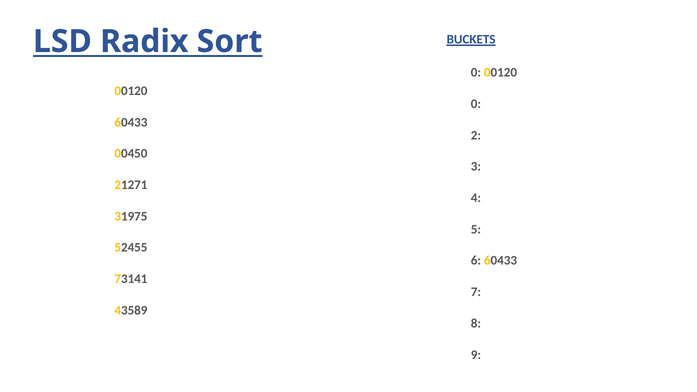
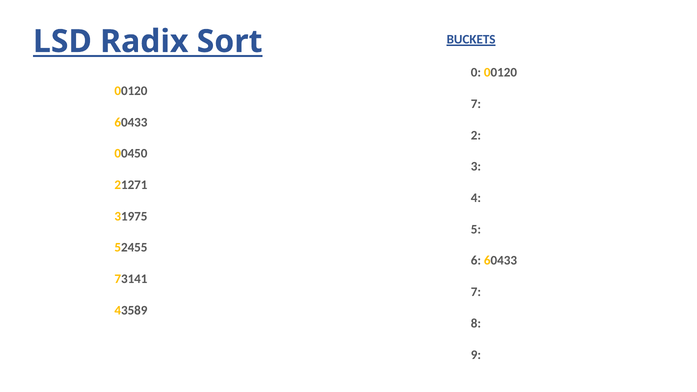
0 at (476, 104): 0 -> 7
